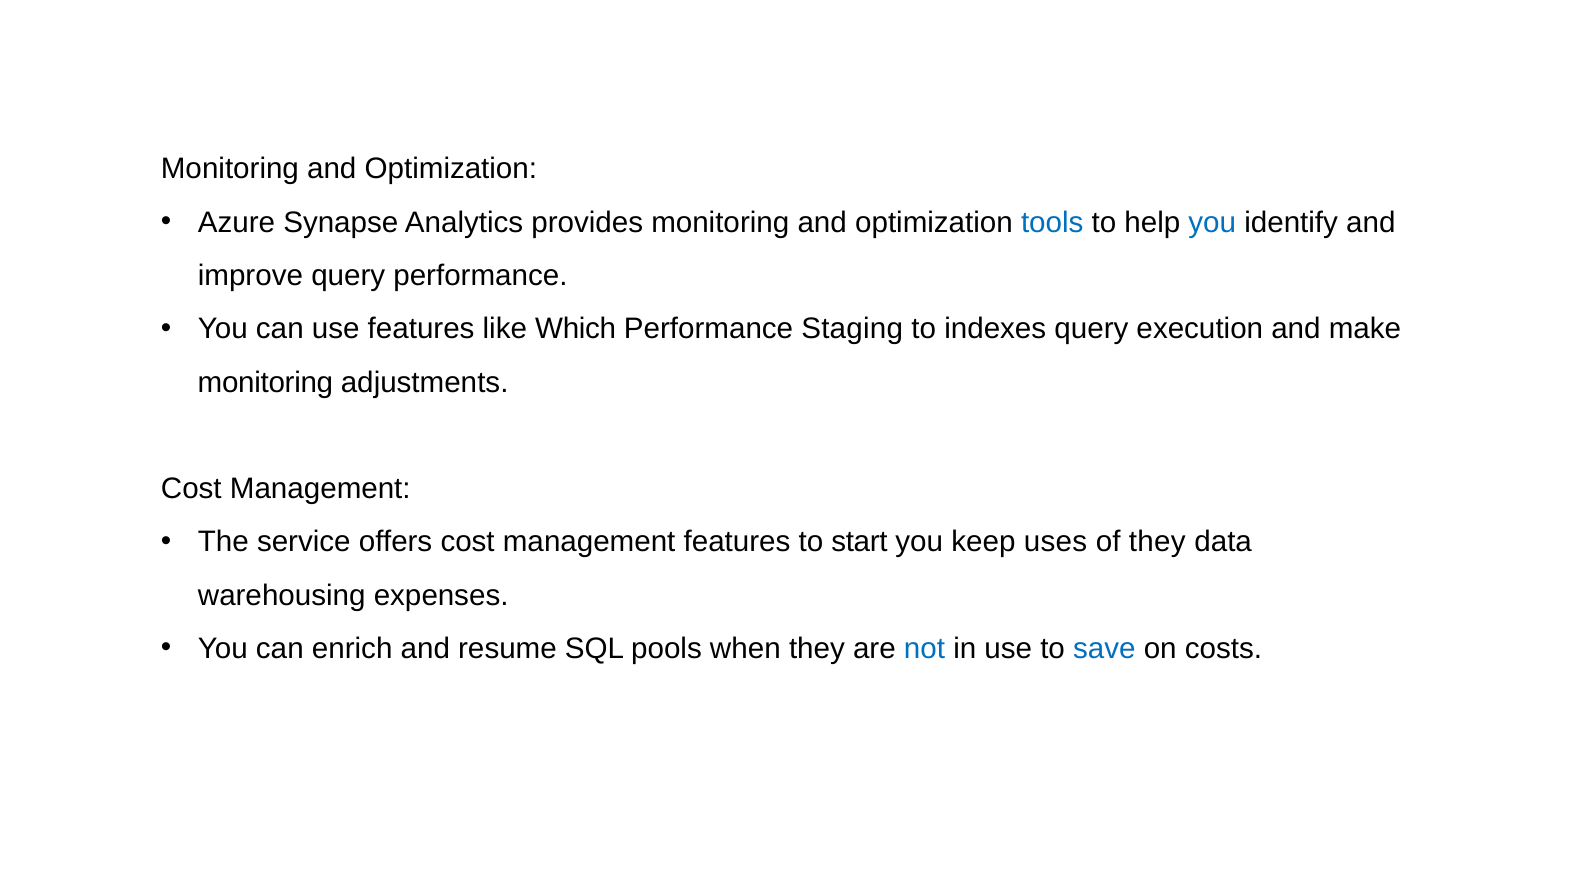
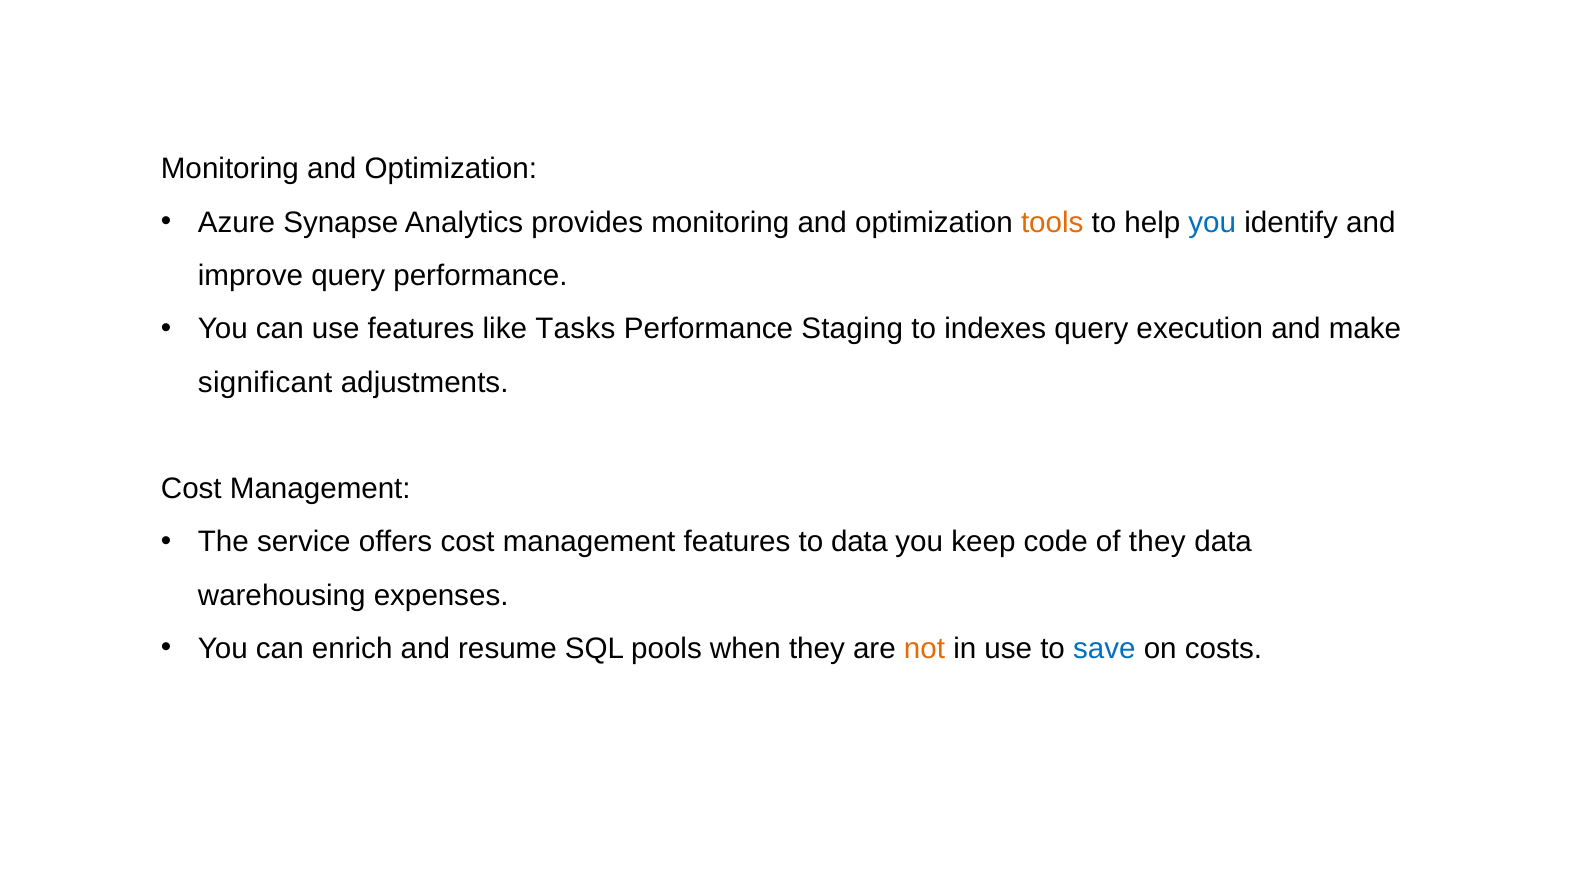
tools colour: blue -> orange
Which: Which -> Tasks
monitoring at (265, 382): monitoring -> significant
to start: start -> data
uses: uses -> code
not colour: blue -> orange
